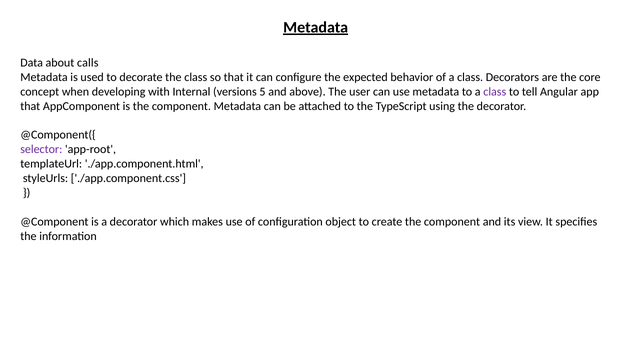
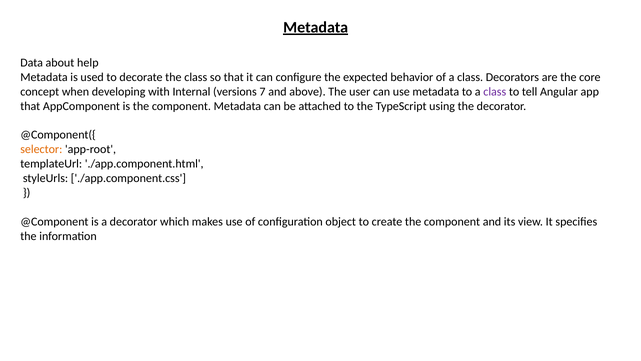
calls: calls -> help
5: 5 -> 7
selector colour: purple -> orange
